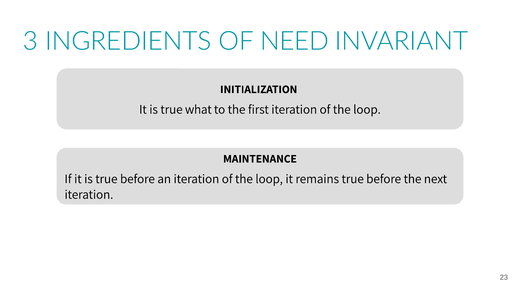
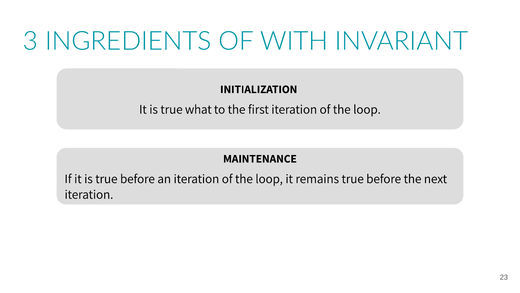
NEED: NEED -> WITH
